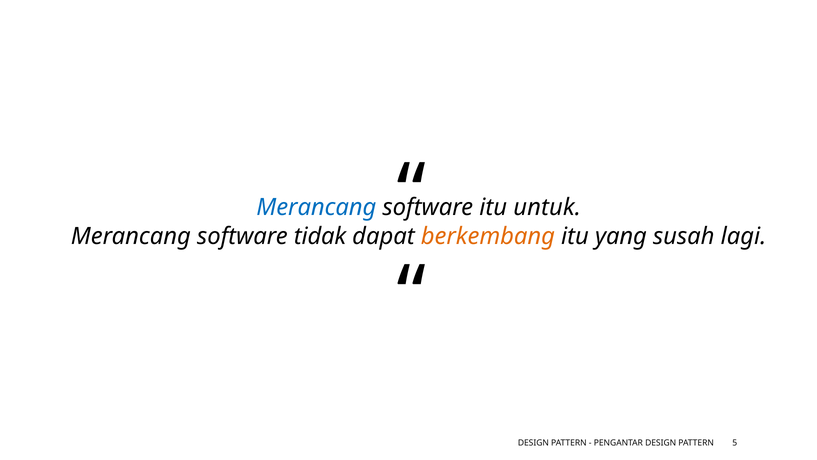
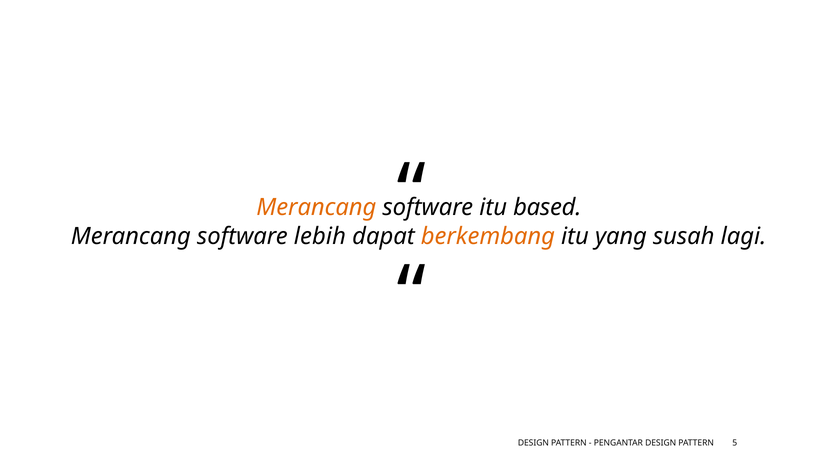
Merancang at (316, 207) colour: blue -> orange
untuk: untuk -> based
tidak: tidak -> lebih
